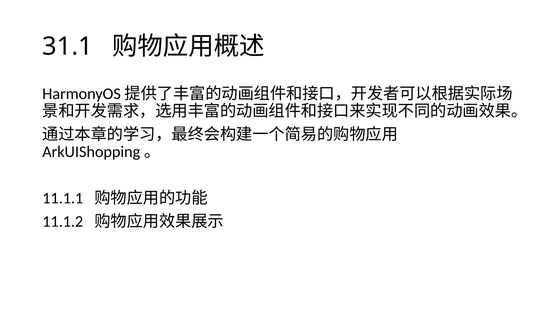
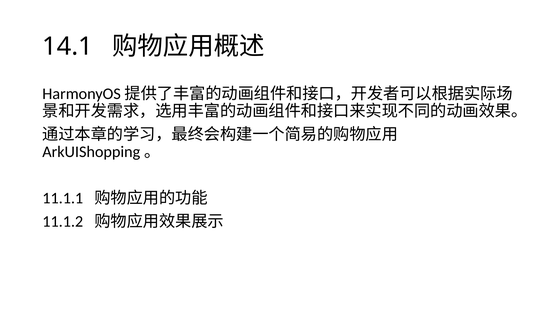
31.1: 31.1 -> 14.1
